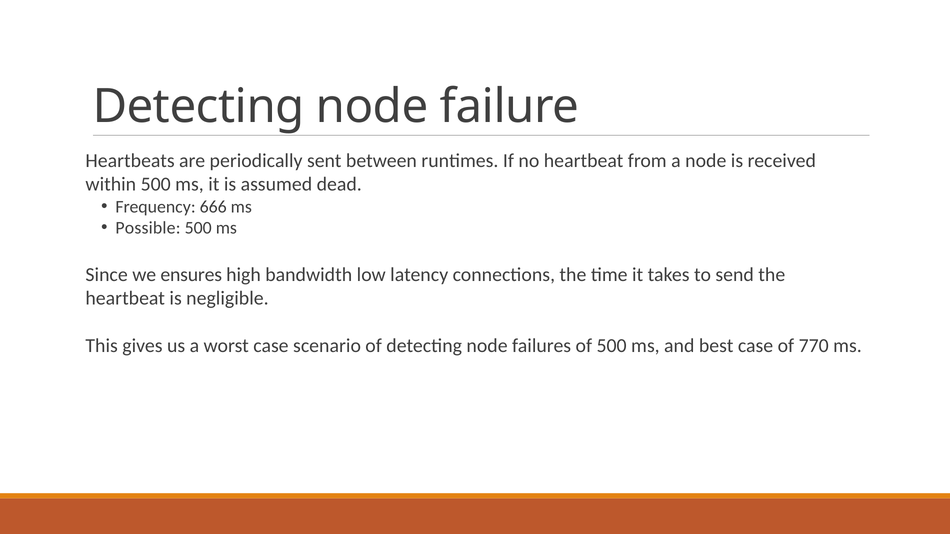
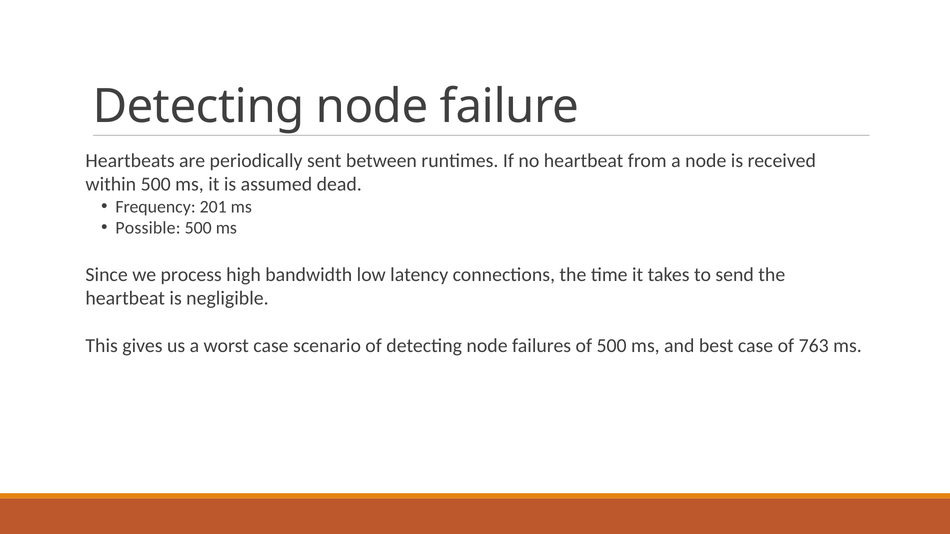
666: 666 -> 201
ensures: ensures -> process
770: 770 -> 763
